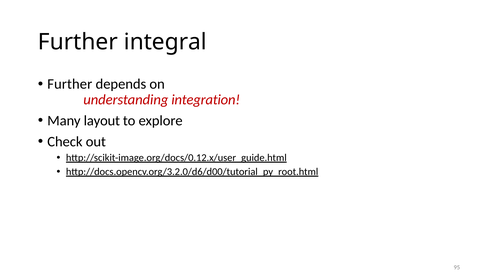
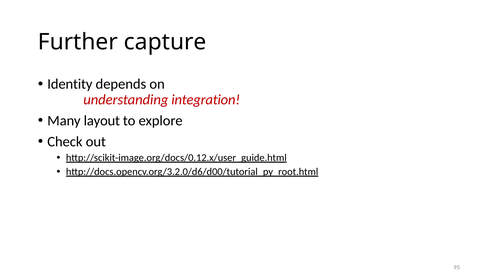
integral: integral -> capture
Further at (70, 84): Further -> Identity
